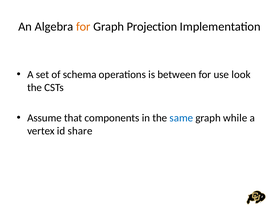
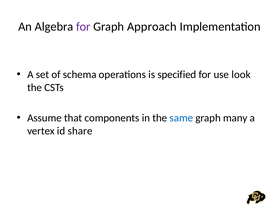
for at (83, 27) colour: orange -> purple
Projection: Projection -> Approach
between: between -> specified
while: while -> many
